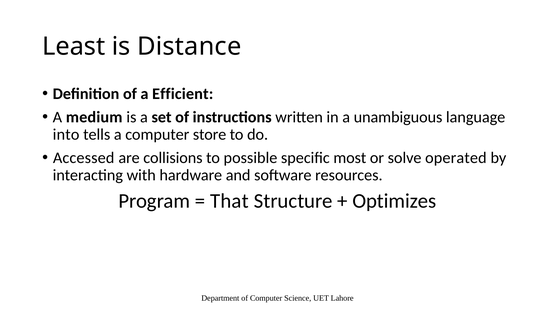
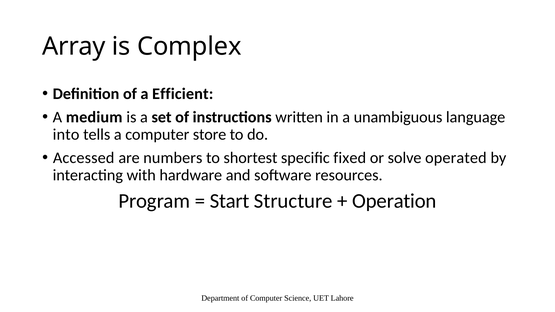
Least: Least -> Array
Distance: Distance -> Complex
collisions: collisions -> numbers
possible: possible -> shortest
most: most -> fixed
That: That -> Start
Optimizes: Optimizes -> Operation
